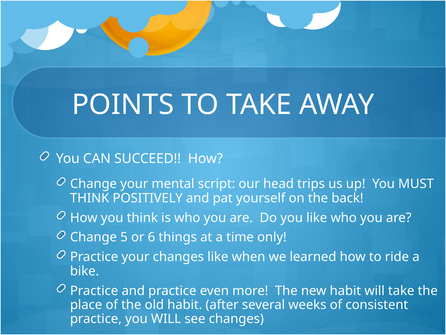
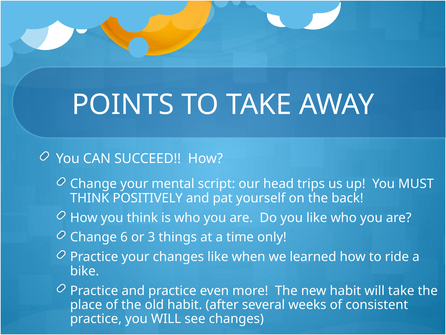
5: 5 -> 6
6: 6 -> 3
